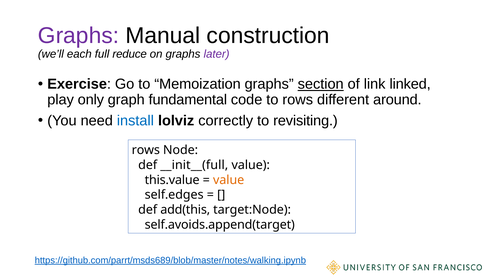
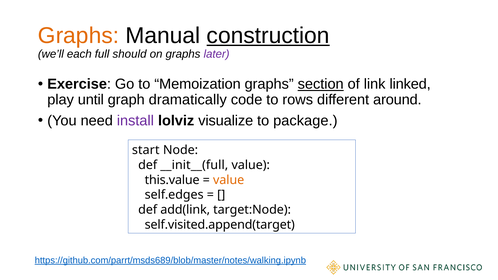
Graphs at (79, 36) colour: purple -> orange
construction underline: none -> present
reduce: reduce -> should
only: only -> until
fundamental: fundamental -> dramatically
install colour: blue -> purple
correctly: correctly -> visualize
revisiting: revisiting -> package
rows at (146, 150): rows -> start
add(this: add(this -> add(link
self.avoids.append(target: self.avoids.append(target -> self.visited.append(target
